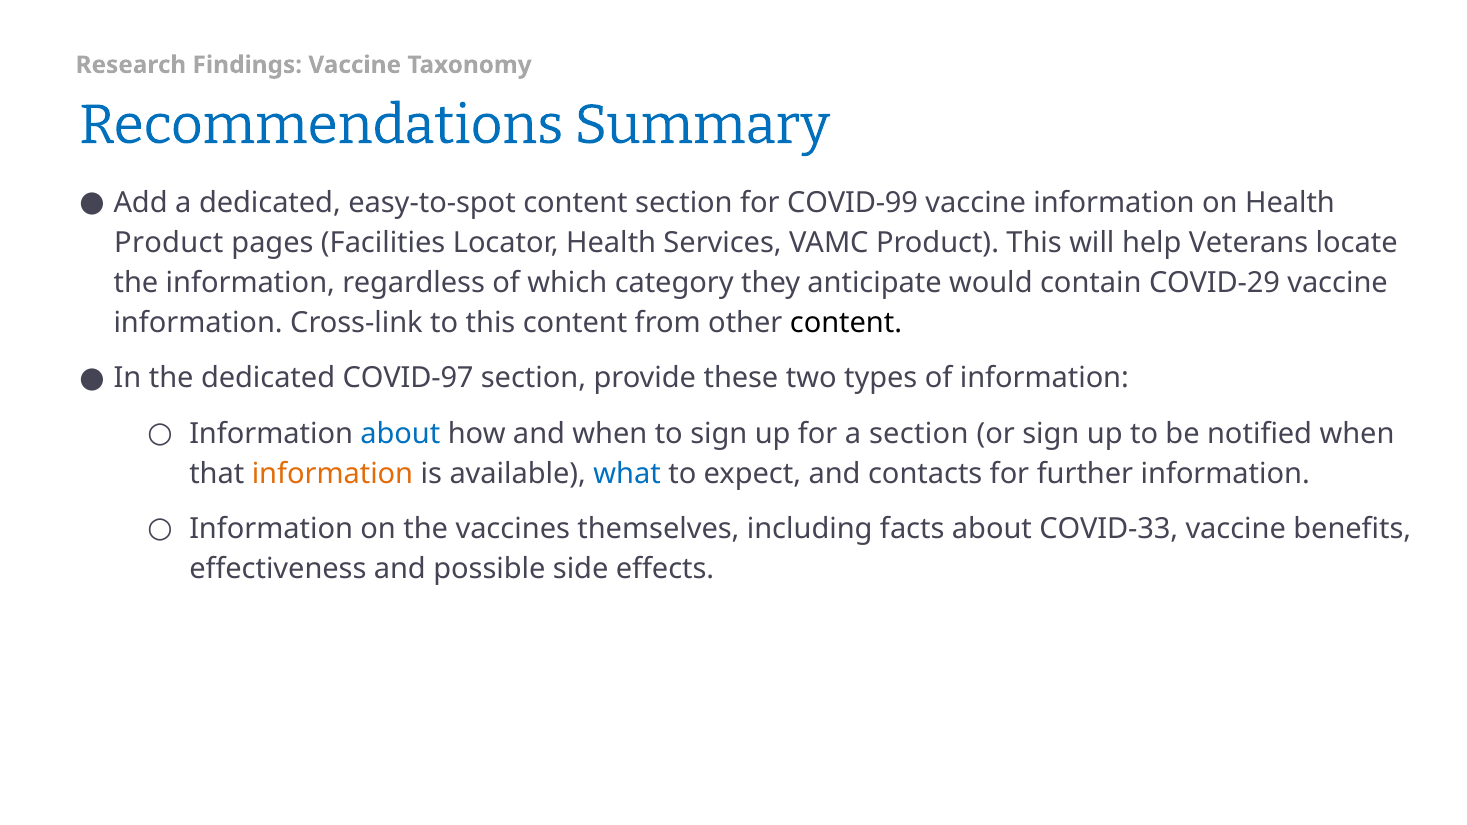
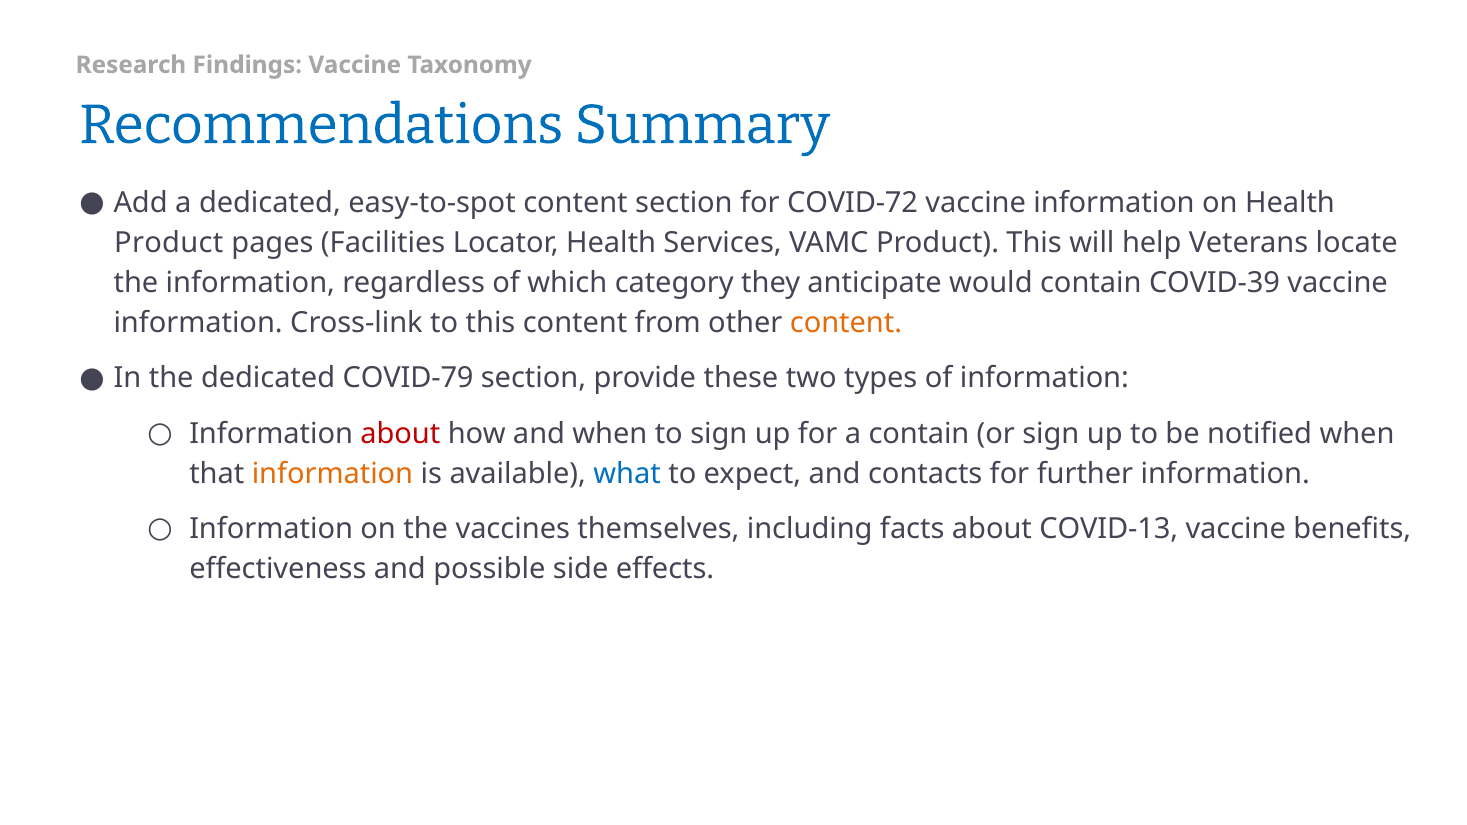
COVID-99: COVID-99 -> COVID-72
COVID-29: COVID-29 -> COVID-39
content at (846, 323) colour: black -> orange
COVID-97: COVID-97 -> COVID-79
about at (400, 434) colour: blue -> red
a section: section -> contain
COVID-33: COVID-33 -> COVID-13
